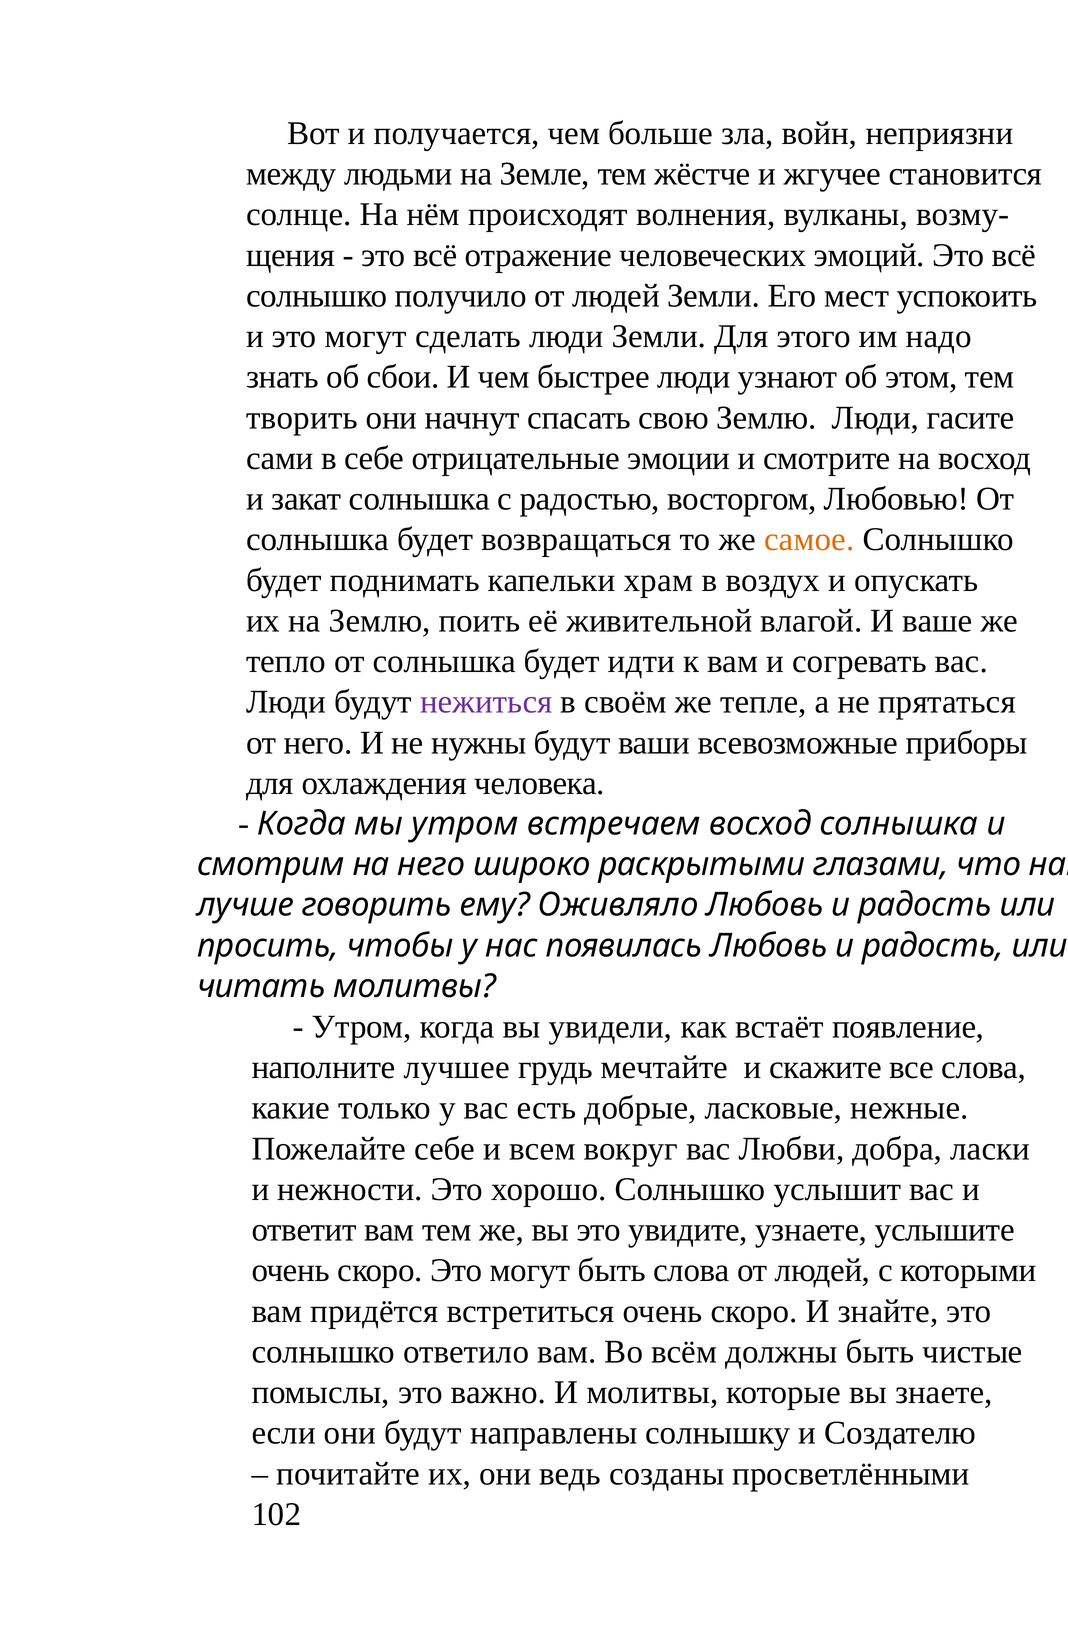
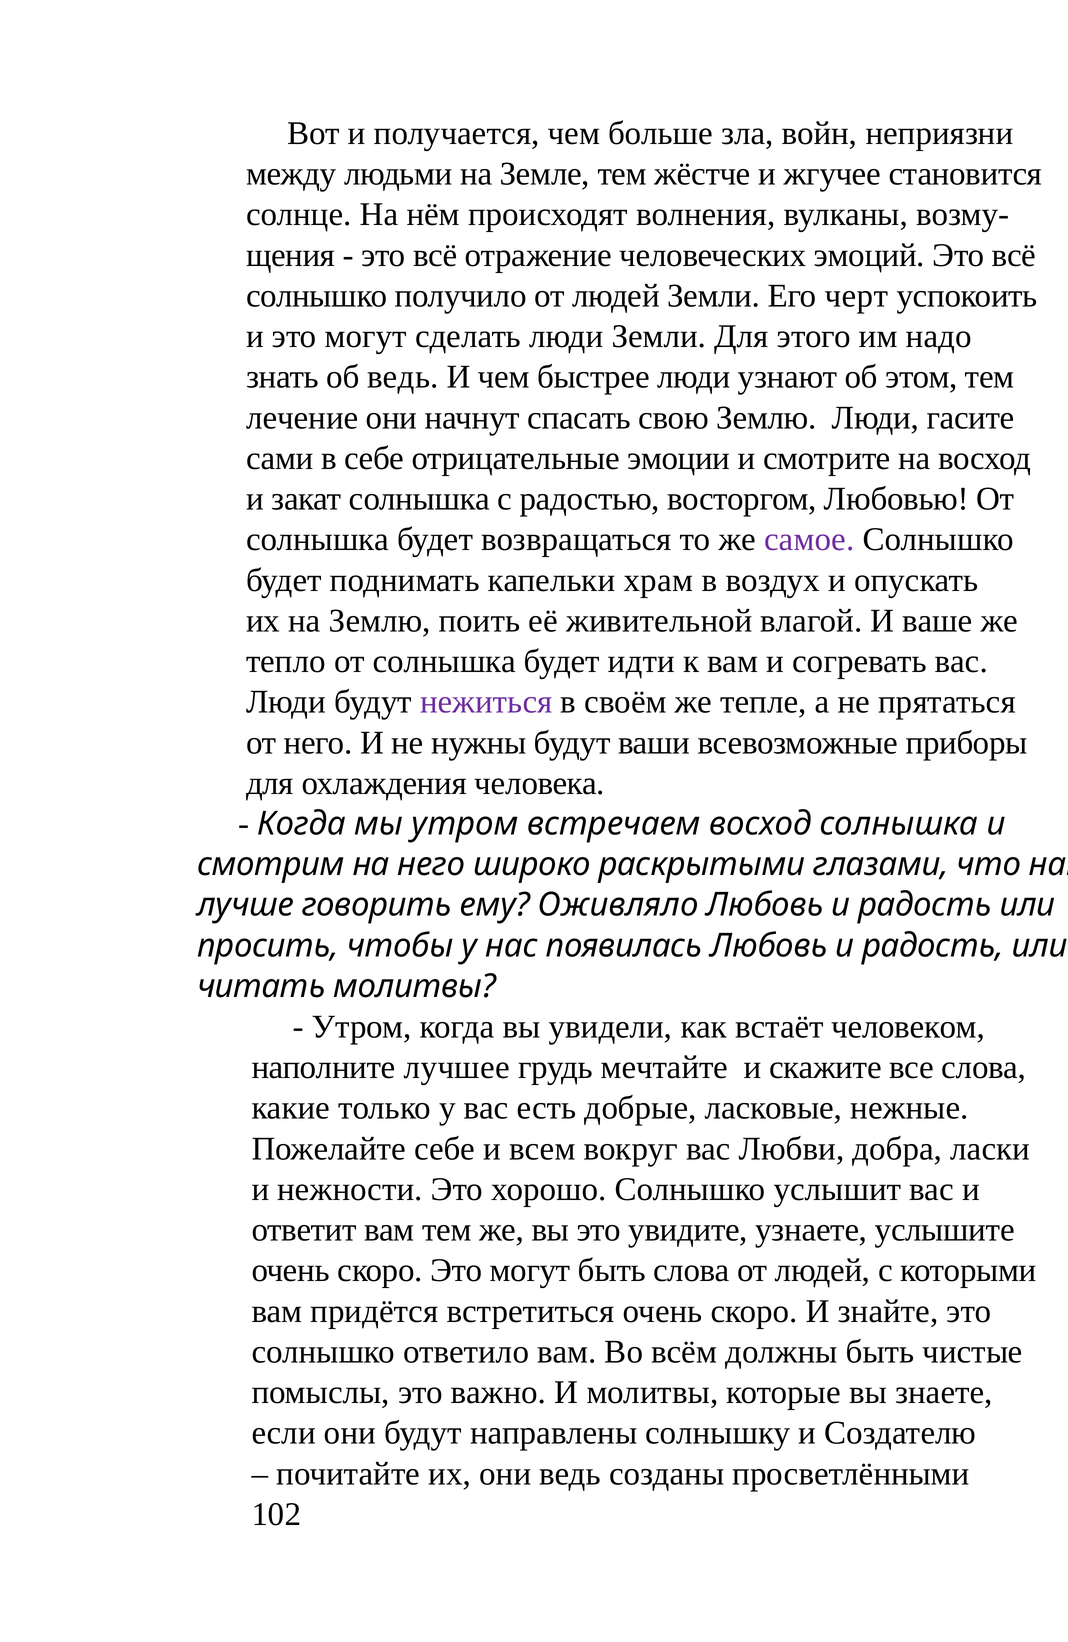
мест: мест -> черт
об сбои: сбои -> ведь
творить: творить -> лечение
самое colour: orange -> purple
появление: появление -> человеком
